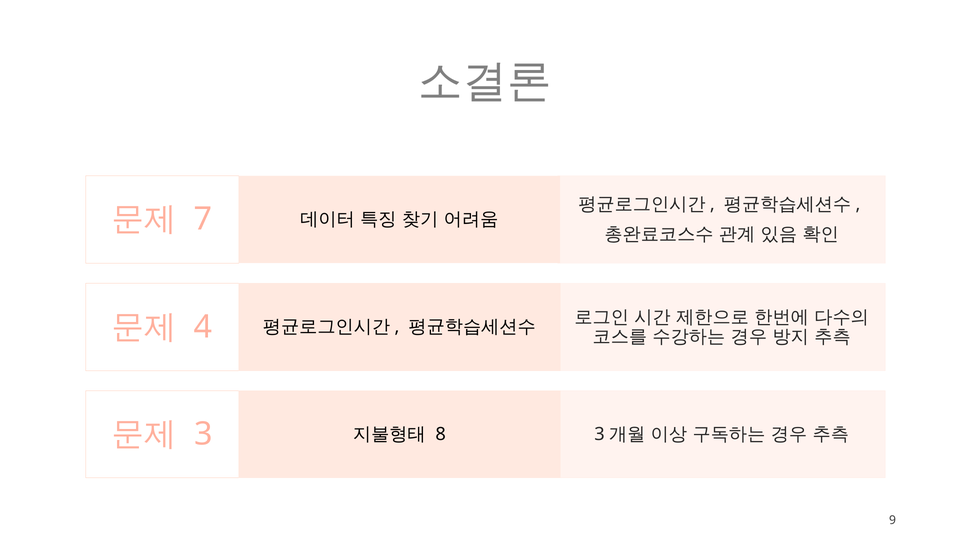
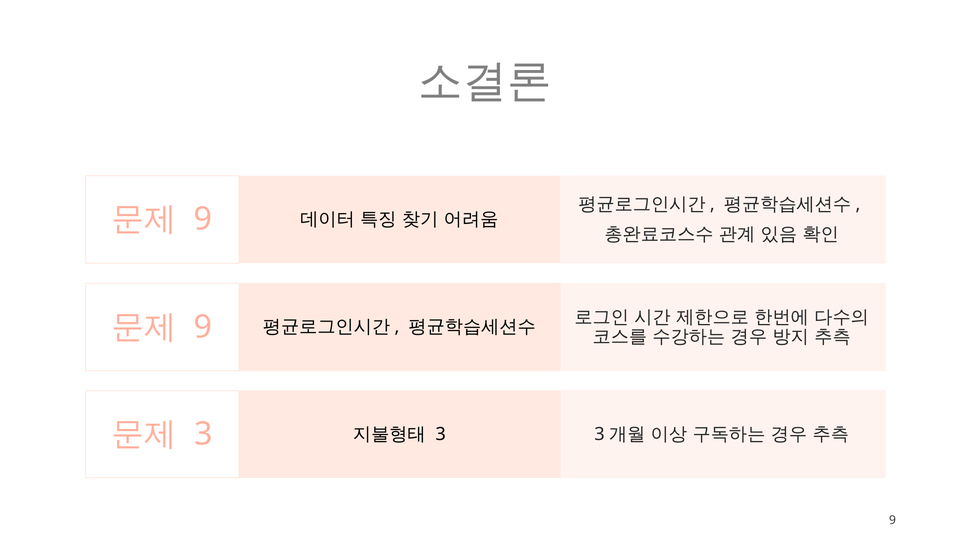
7 at (203, 219): 7 -> 9
4 at (203, 327): 4 -> 9
8 at (441, 434): 8 -> 3
